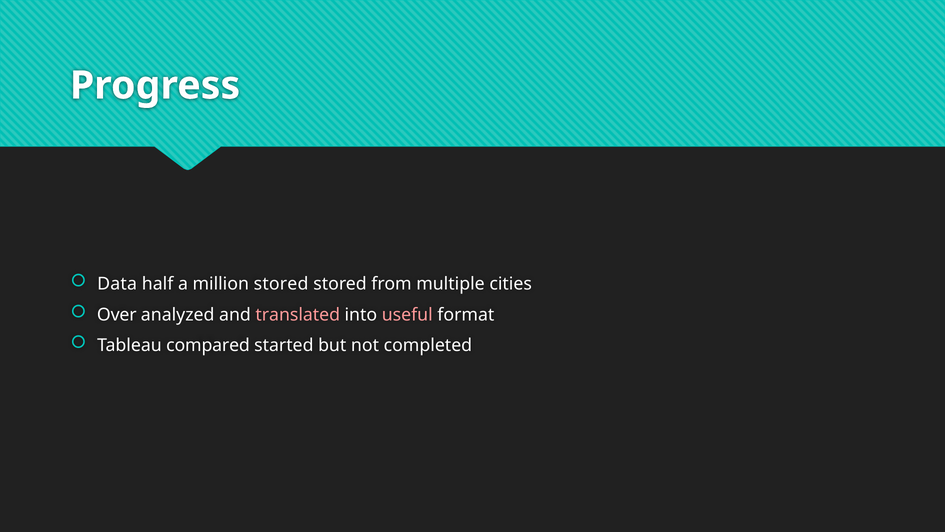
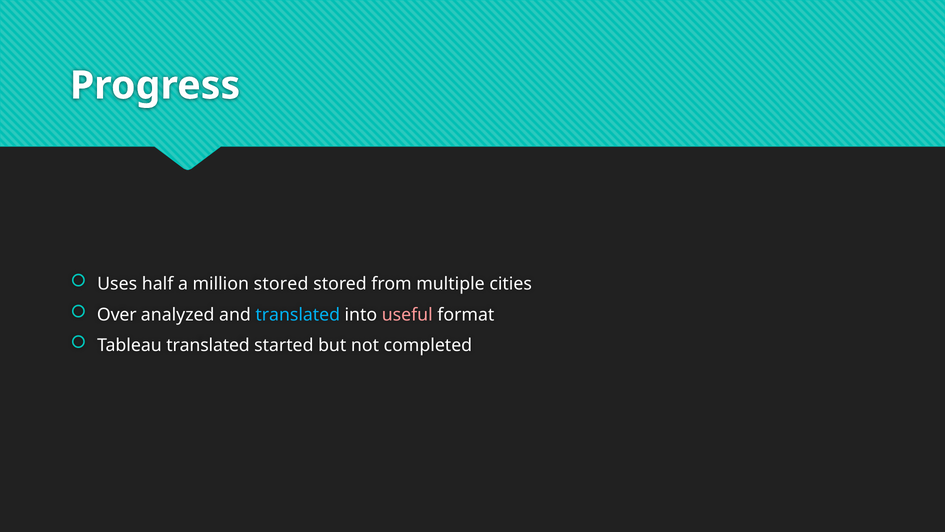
Data: Data -> Uses
translated at (298, 314) colour: pink -> light blue
Tableau compared: compared -> translated
